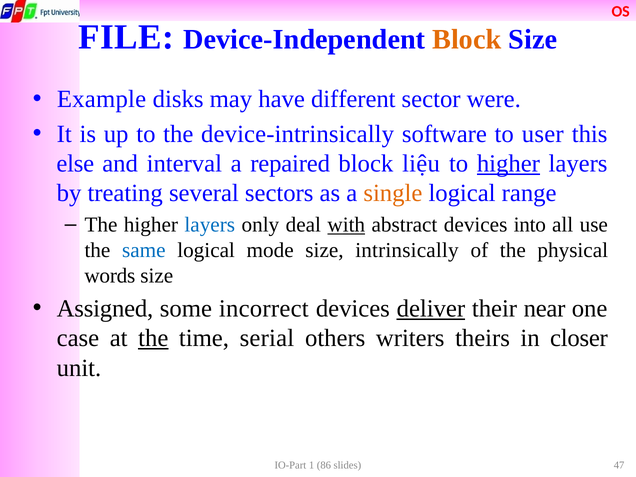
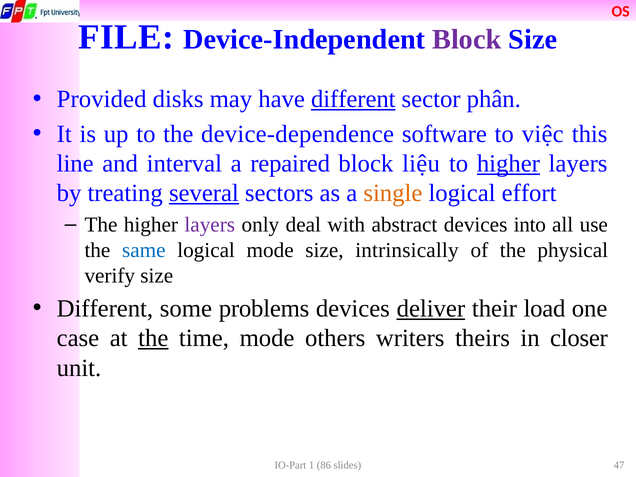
Block at (467, 39) colour: orange -> purple
Example: Example -> Provided
different at (353, 99) underline: none -> present
were: were -> phân
device-intrinsically: device-intrinsically -> device-dependence
user: user -> việc
else: else -> line
several underline: none -> present
range: range -> effort
layers at (210, 225) colour: blue -> purple
with underline: present -> none
words: words -> verify
Assigned at (105, 309): Assigned -> Different
incorrect: incorrect -> problems
near: near -> load
time serial: serial -> mode
